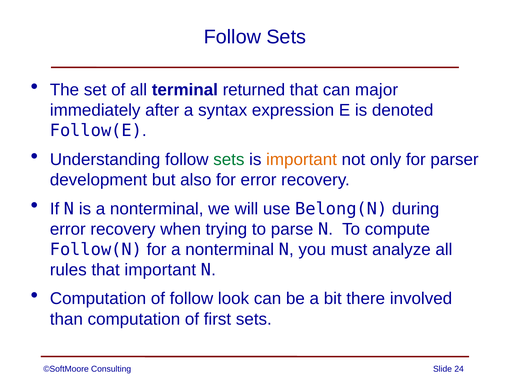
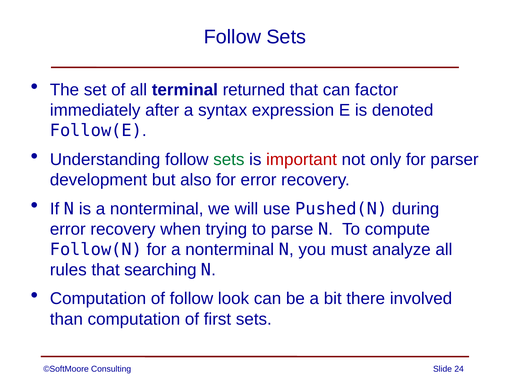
major: major -> factor
important at (302, 160) colour: orange -> red
Belong(N: Belong(N -> Pushed(N
that important: important -> searching
